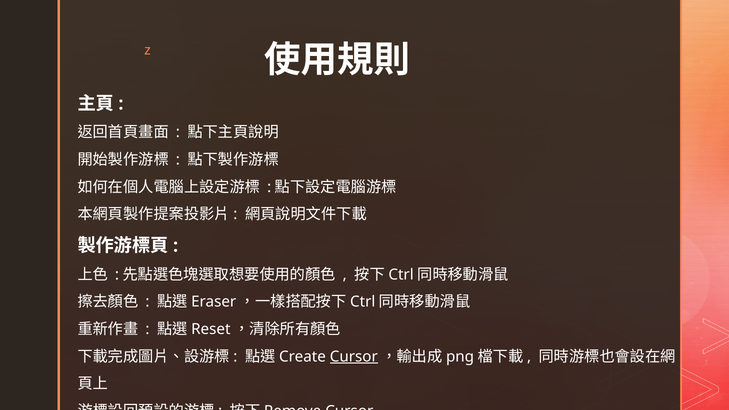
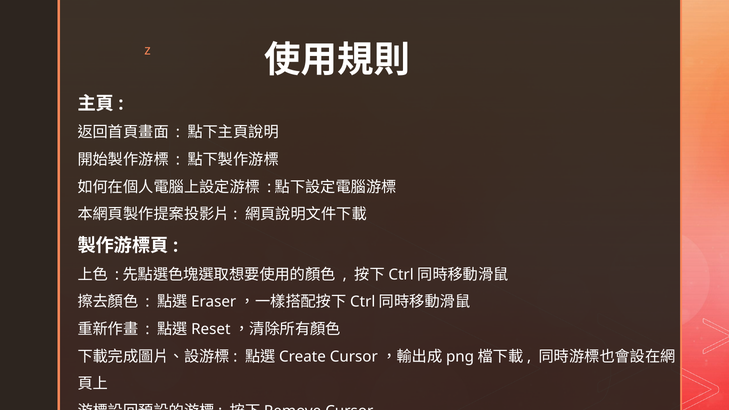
Cursor at (354, 357) underline: present -> none
